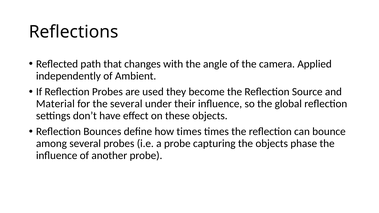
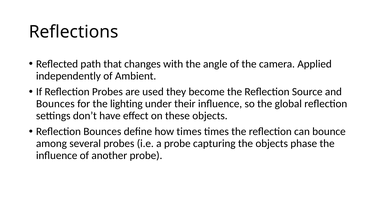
Material at (55, 104): Material -> Bounces
the several: several -> lighting
